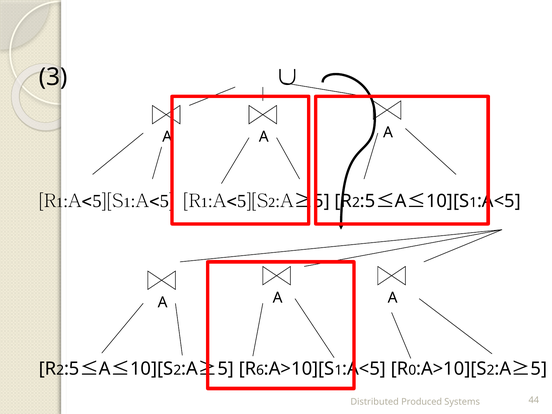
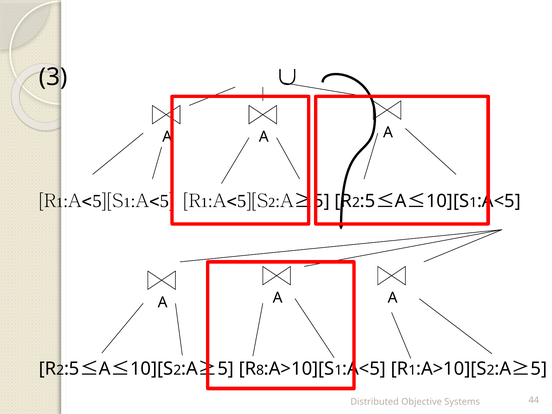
6: 6 -> 8
0 at (412, 370): 0 -> 1
Produced: Produced -> Objective
